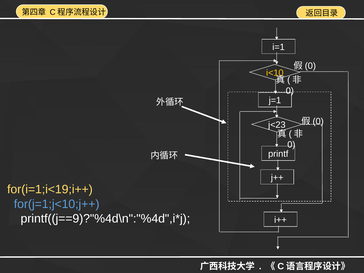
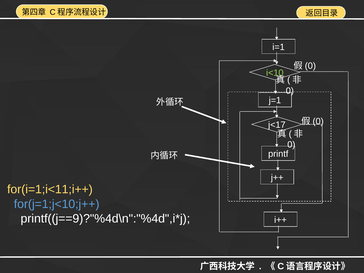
i<10 colour: yellow -> light green
j<23: j<23 -> j<17
for(i=1;i<19;i++: for(i=1;i<19;i++ -> for(i=1;i<11;i++
